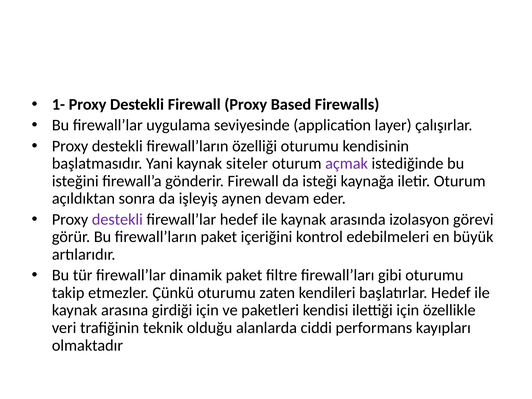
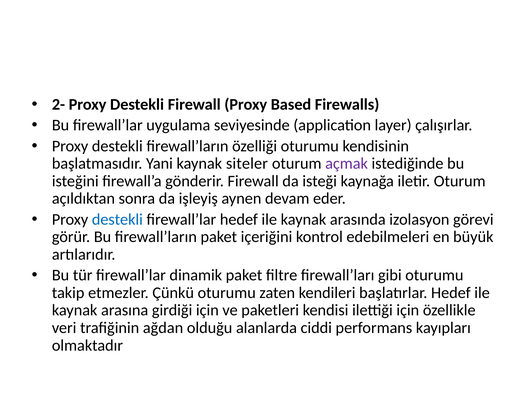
1-: 1- -> 2-
destekli at (117, 219) colour: purple -> blue
teknik: teknik -> ağdan
